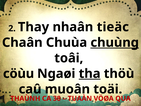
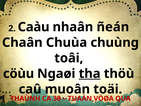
Thay: Thay -> Caàu
tieäc: tieäc -> ñeán
chuùng underline: present -> none
